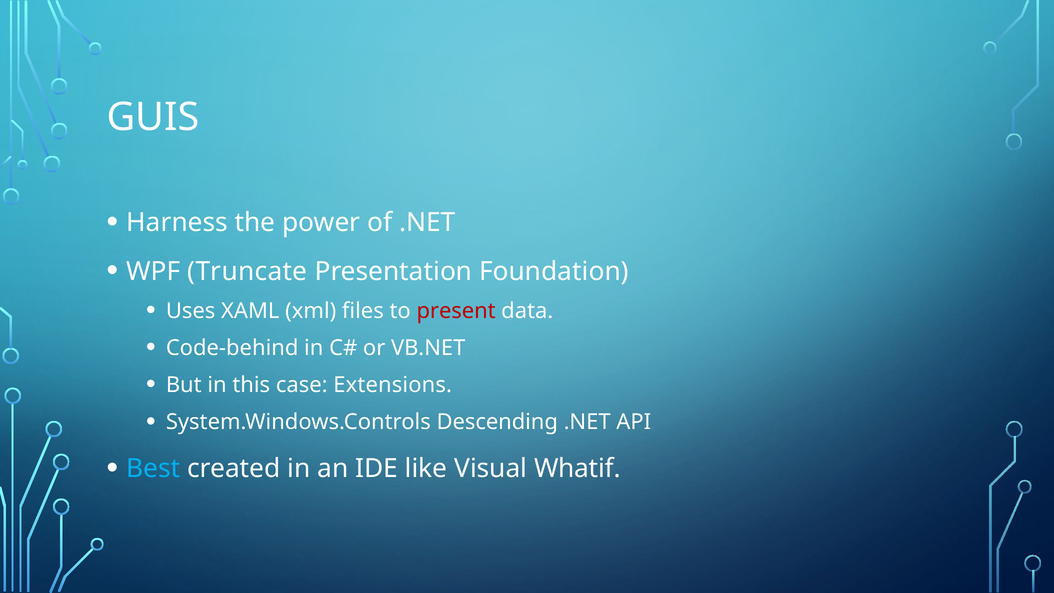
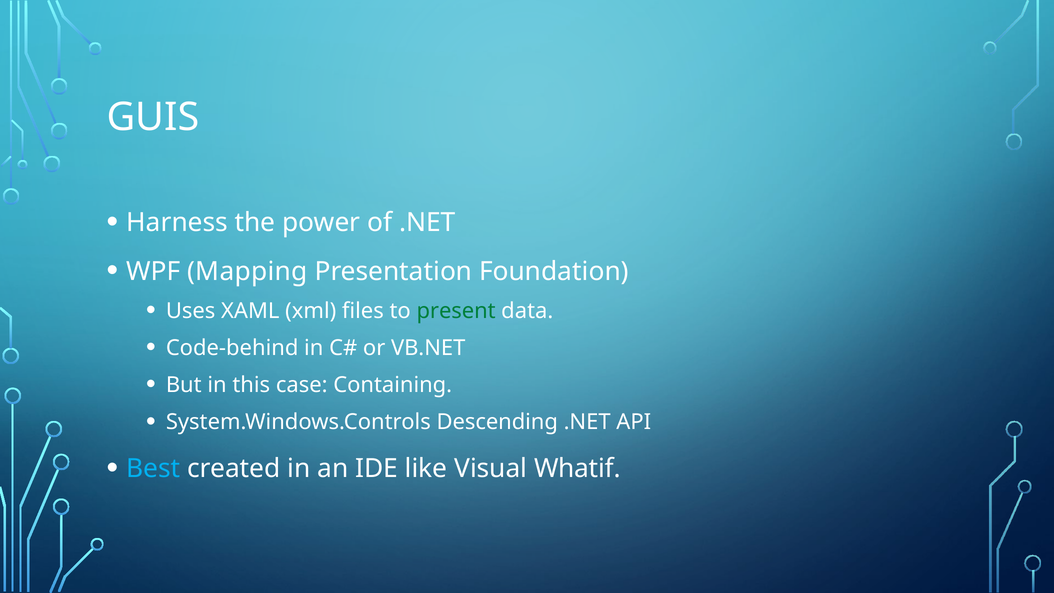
Truncate: Truncate -> Mapping
present colour: red -> green
Extensions: Extensions -> Containing
